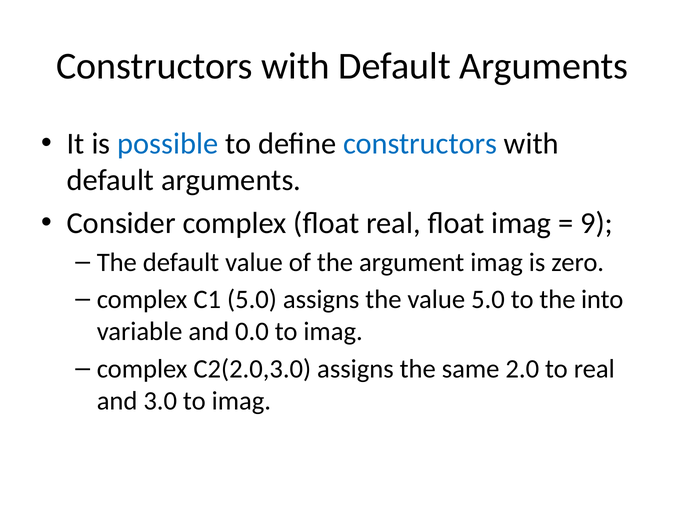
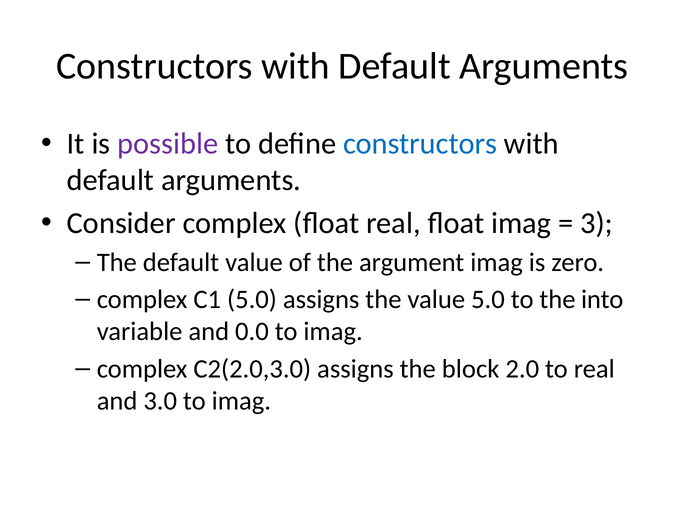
possible colour: blue -> purple
9: 9 -> 3
same: same -> block
